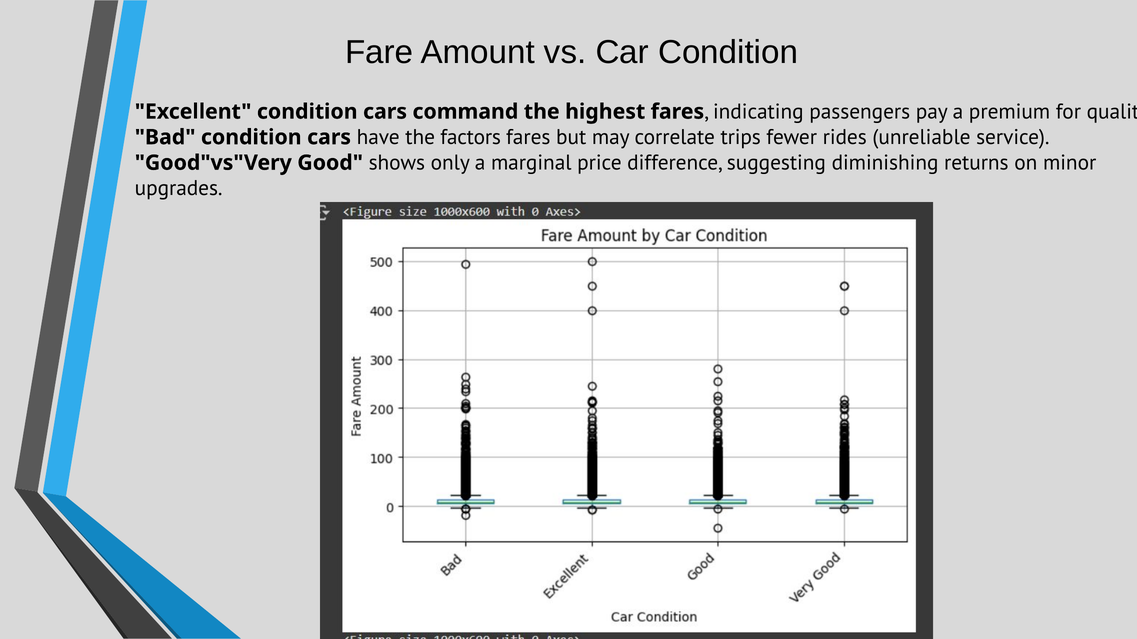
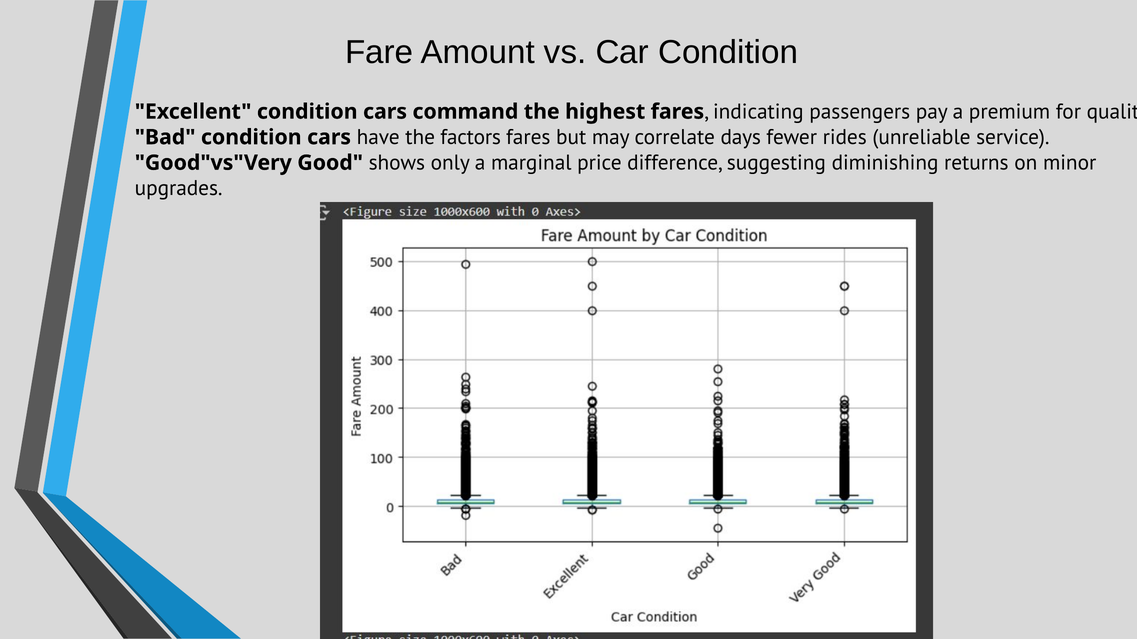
trips: trips -> days
